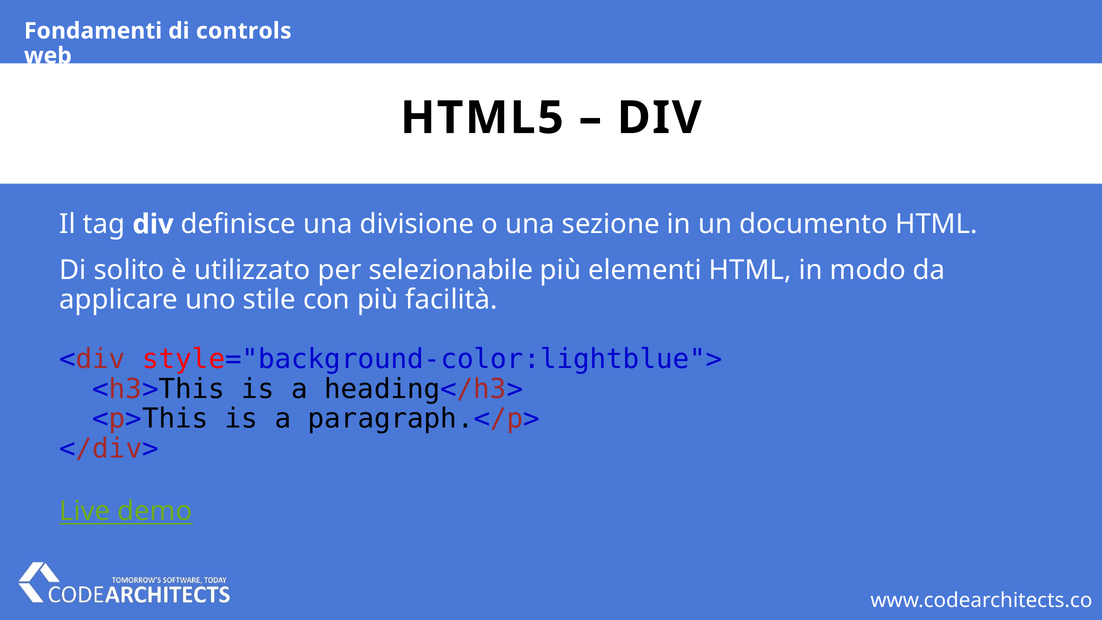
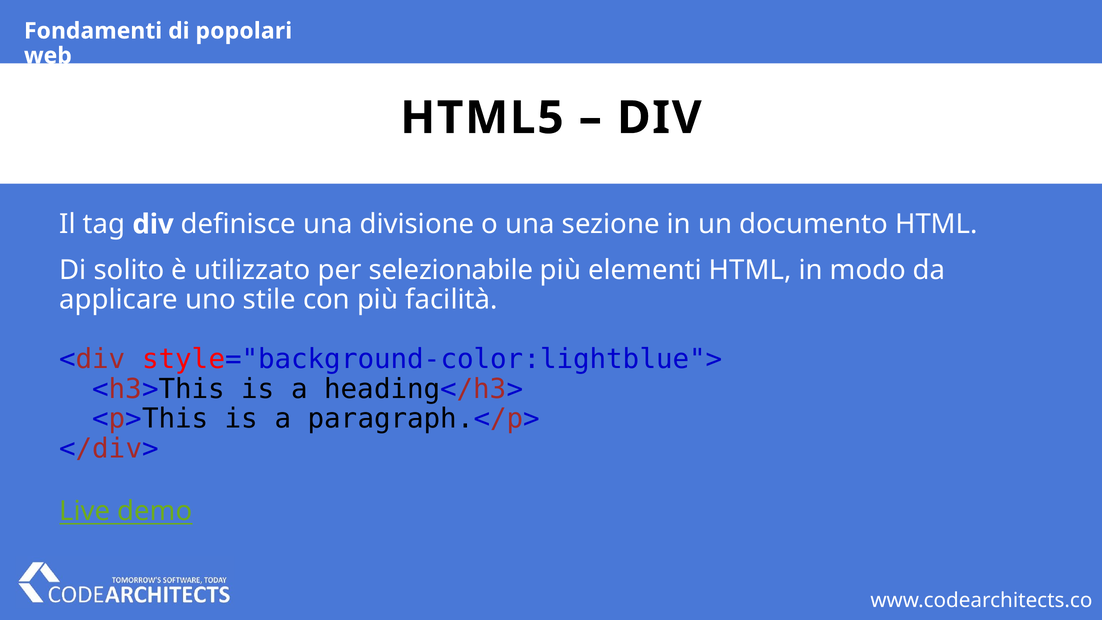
controls: controls -> popolari
